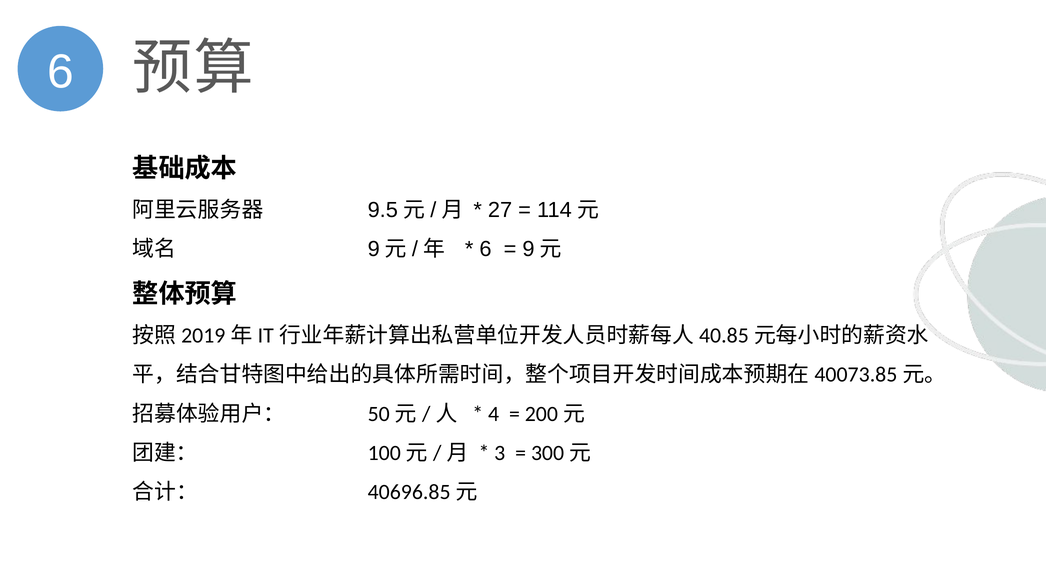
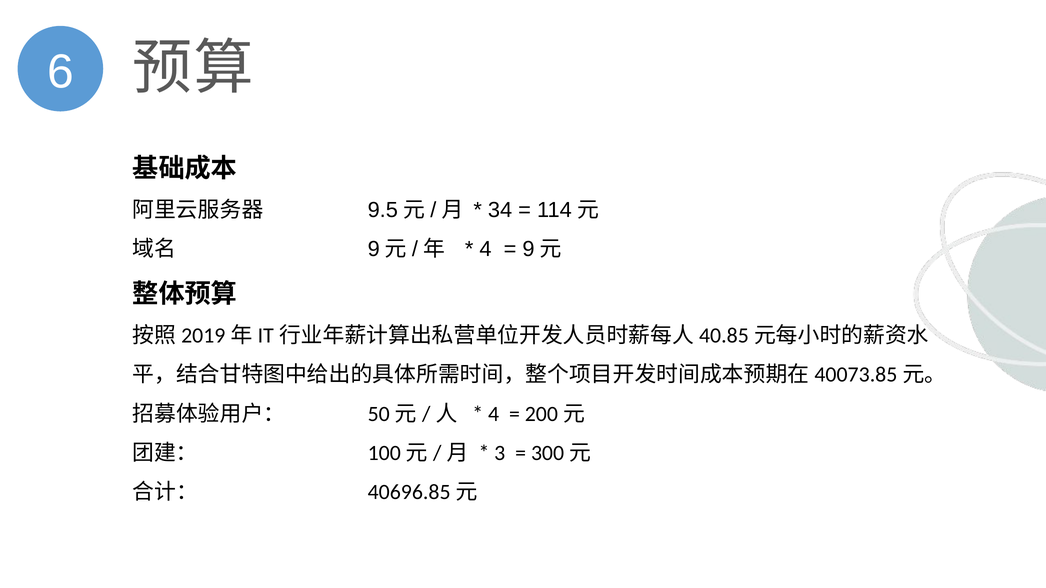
27: 27 -> 34
6 at (485, 249): 6 -> 4
